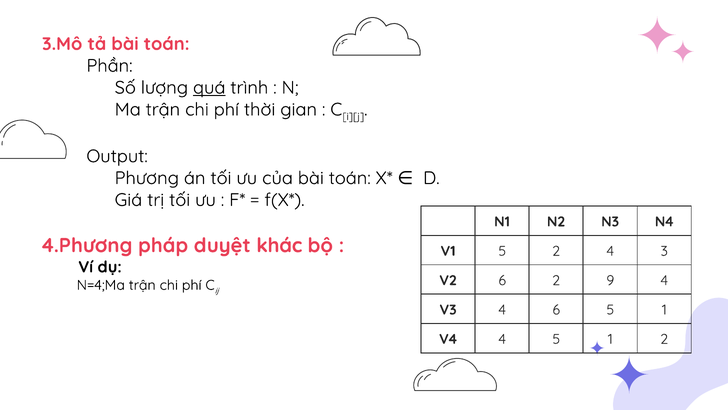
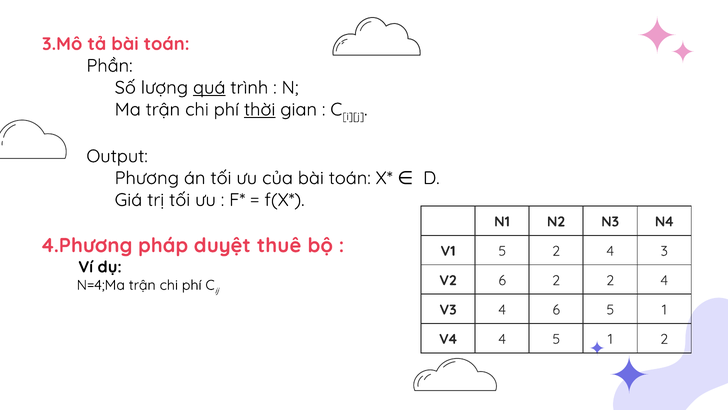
thời underline: none -> present
khác: khác -> thuê
2 9: 9 -> 2
